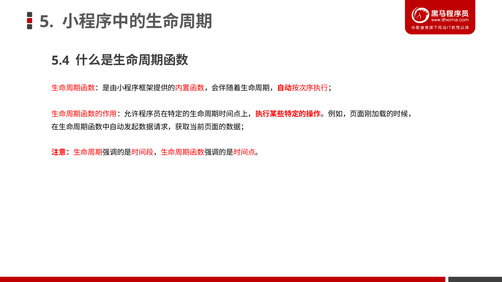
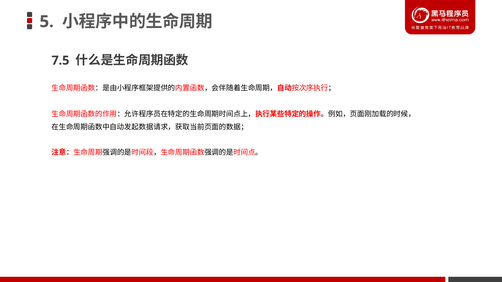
5.4: 5.4 -> 7.5
